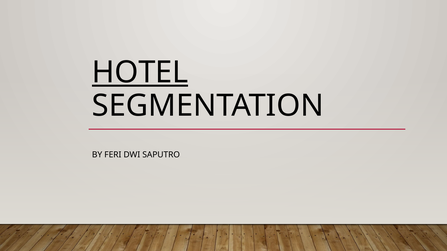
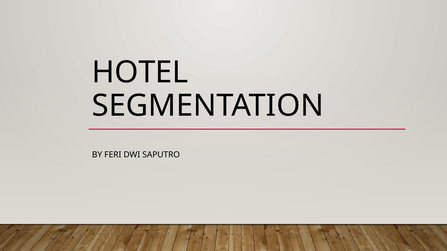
HOTEL underline: present -> none
